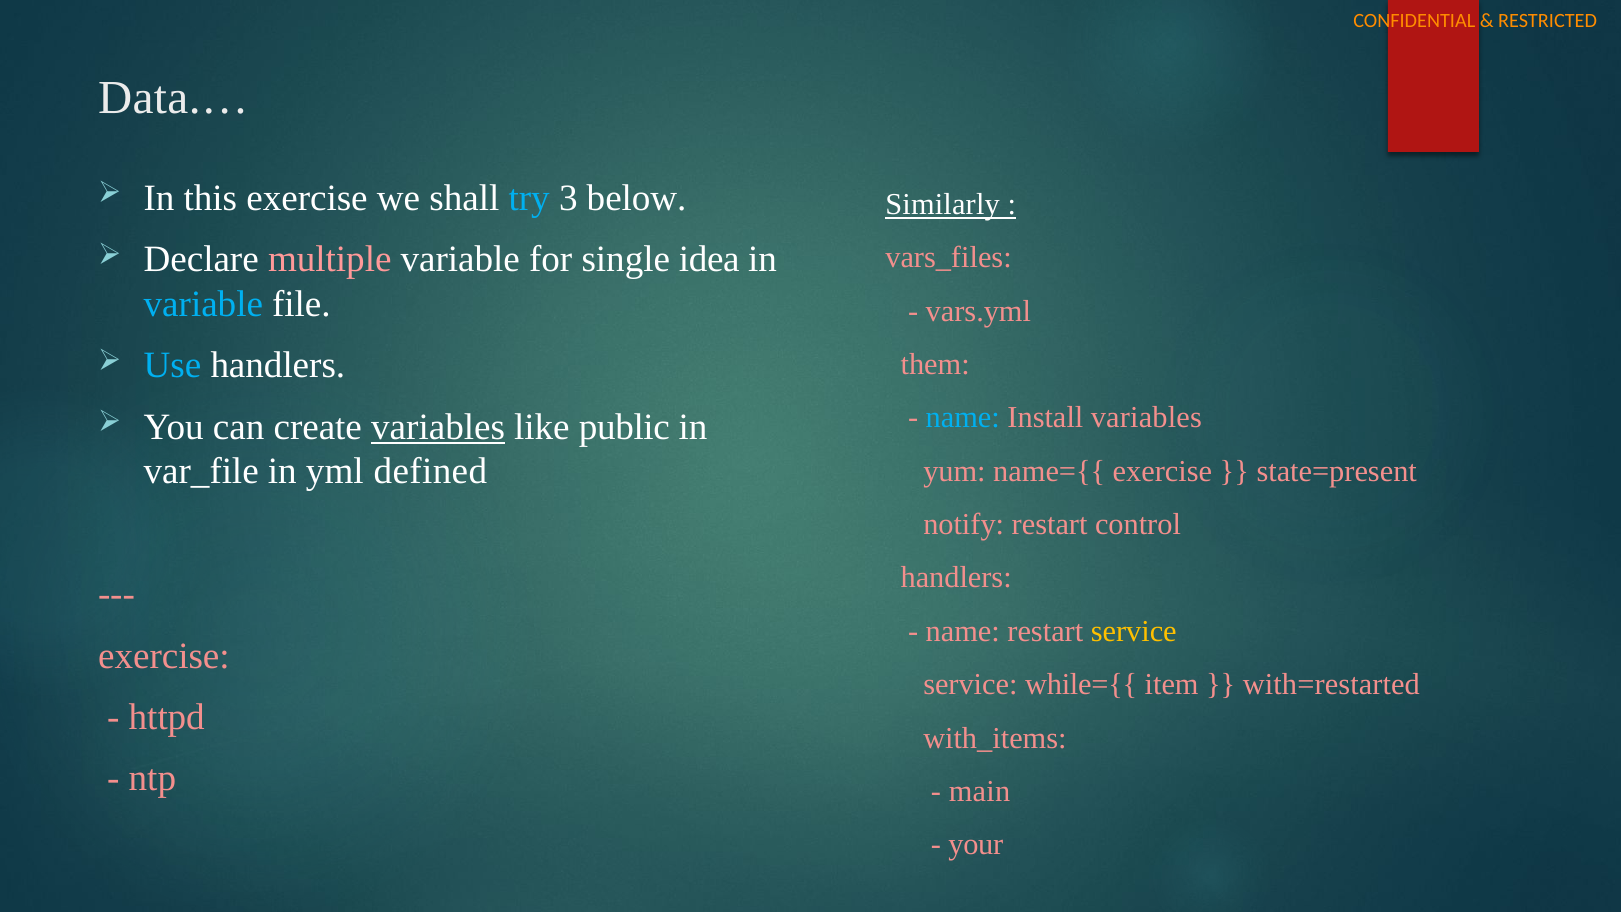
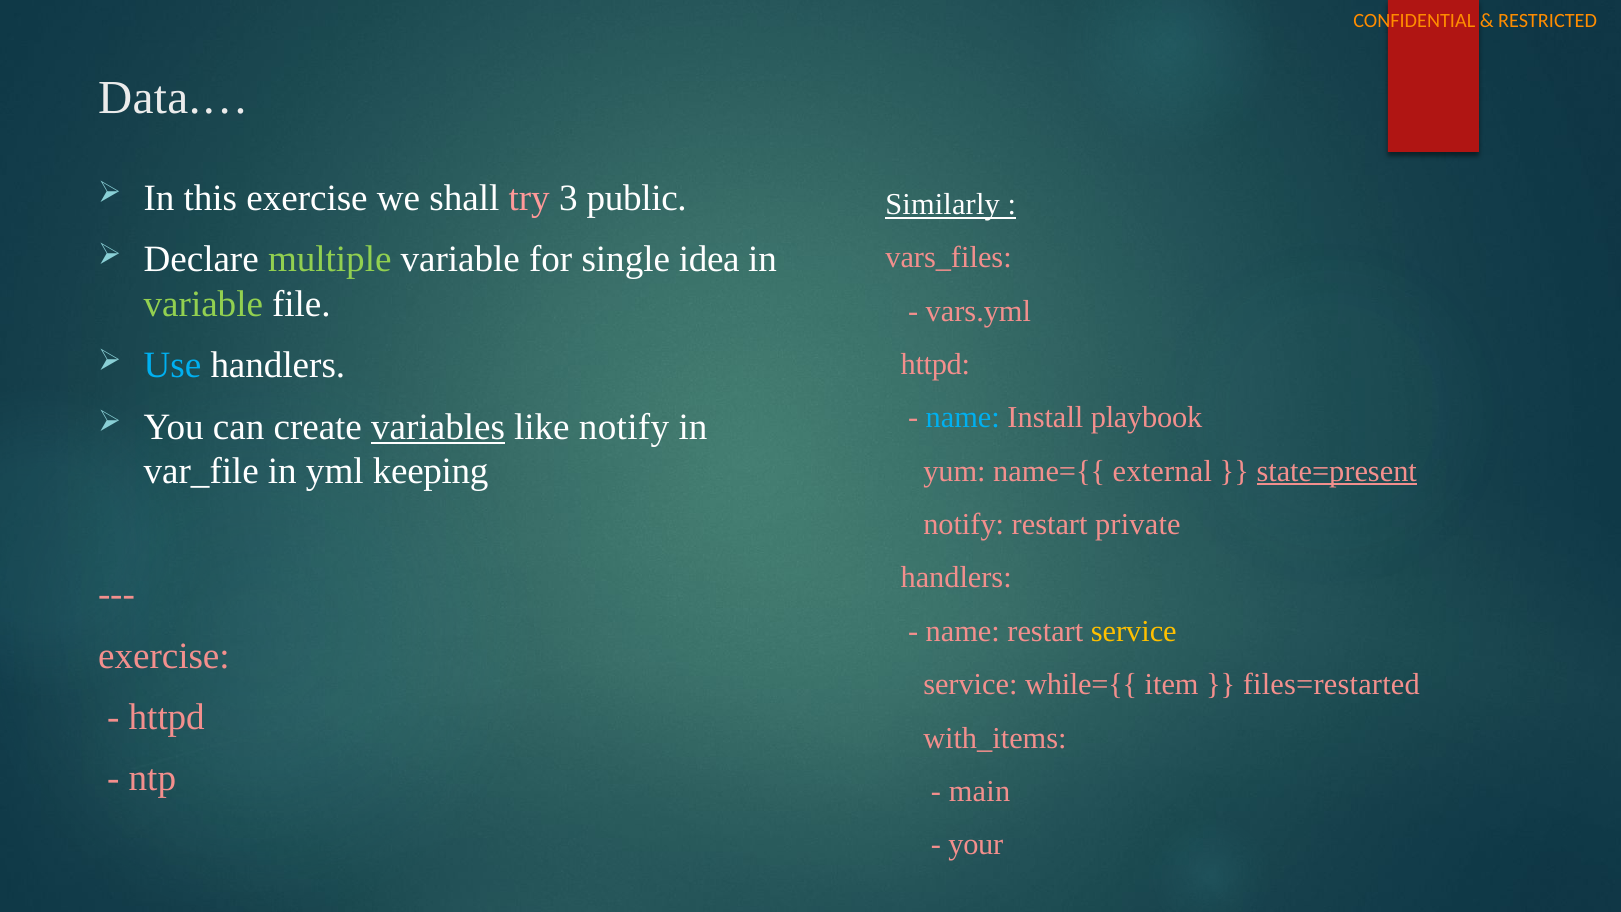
try colour: light blue -> pink
below: below -> public
multiple colour: pink -> light green
variable at (203, 304) colour: light blue -> light green
them at (935, 364): them -> httpd
Install variables: variables -> playbook
like public: public -> notify
defined: defined -> keeping
name={{ exercise: exercise -> external
state=present underline: none -> present
control: control -> private
with=restarted: with=restarted -> files=restarted
